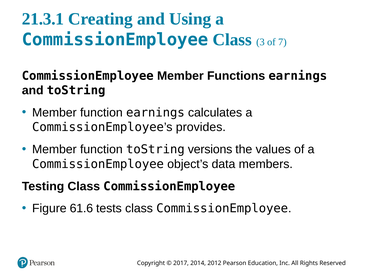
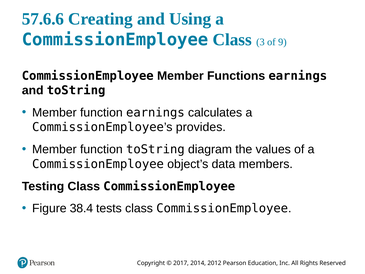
21.3.1: 21.3.1 -> 57.6.6
7: 7 -> 9
versions: versions -> diagram
61.6: 61.6 -> 38.4
